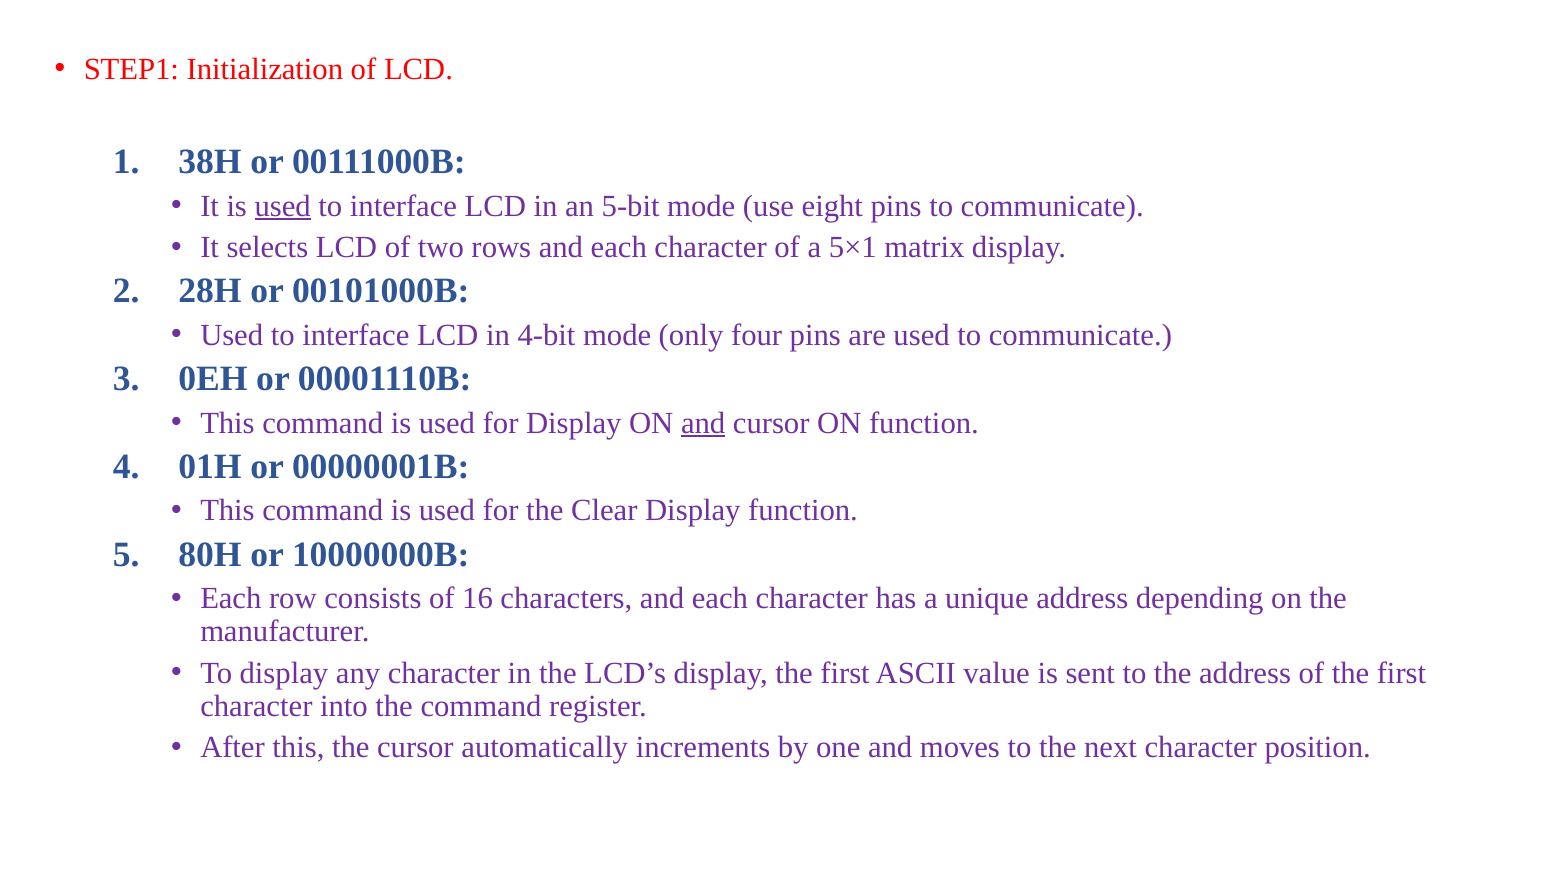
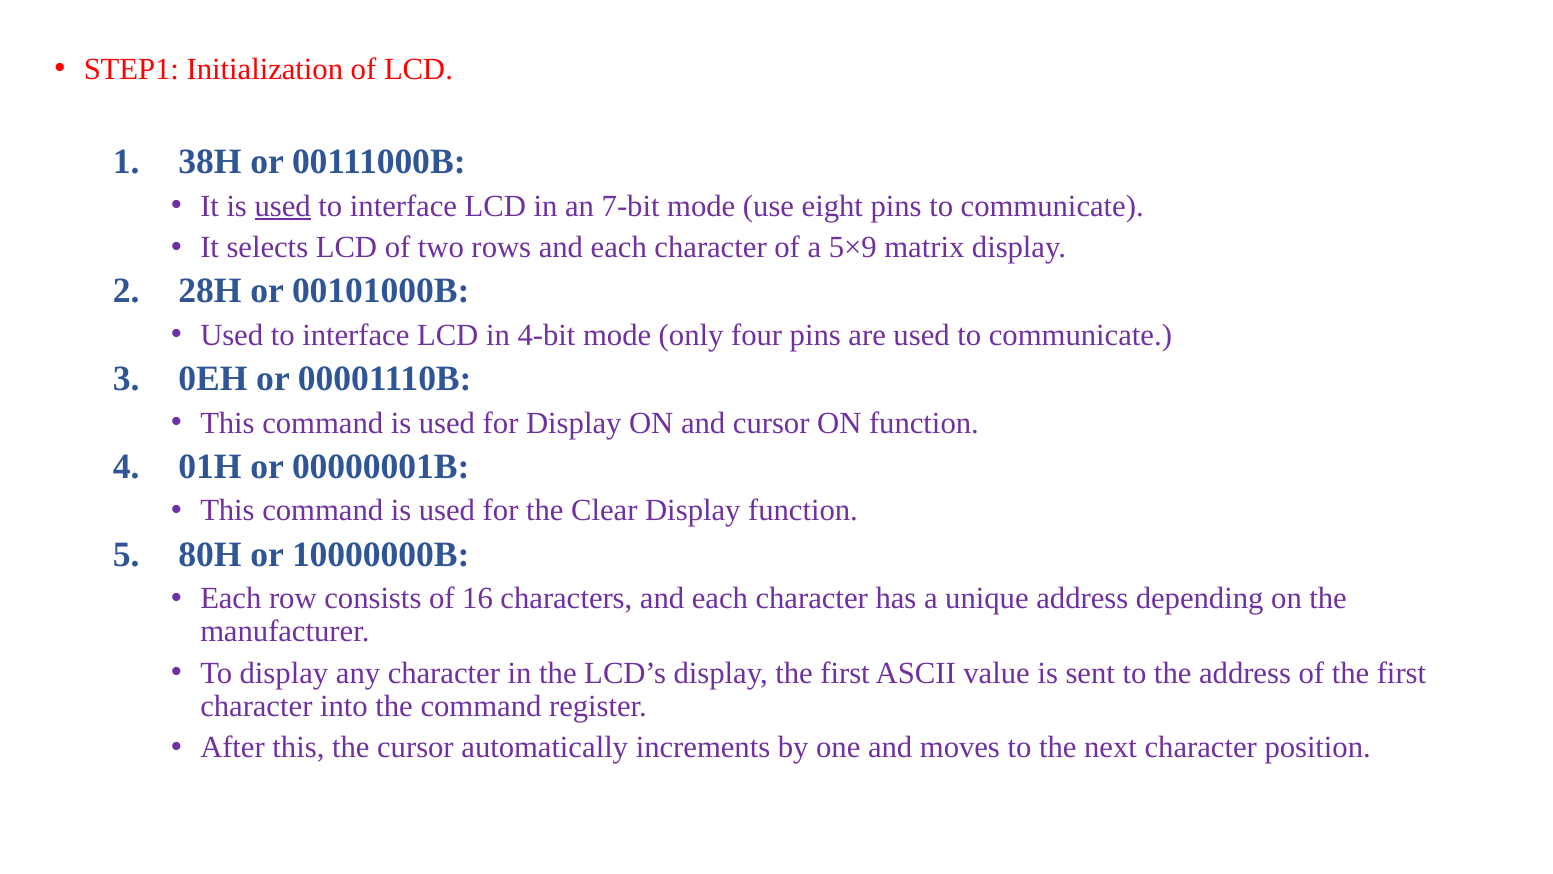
5-bit: 5-bit -> 7-bit
5×1: 5×1 -> 5×9
and at (703, 423) underline: present -> none
